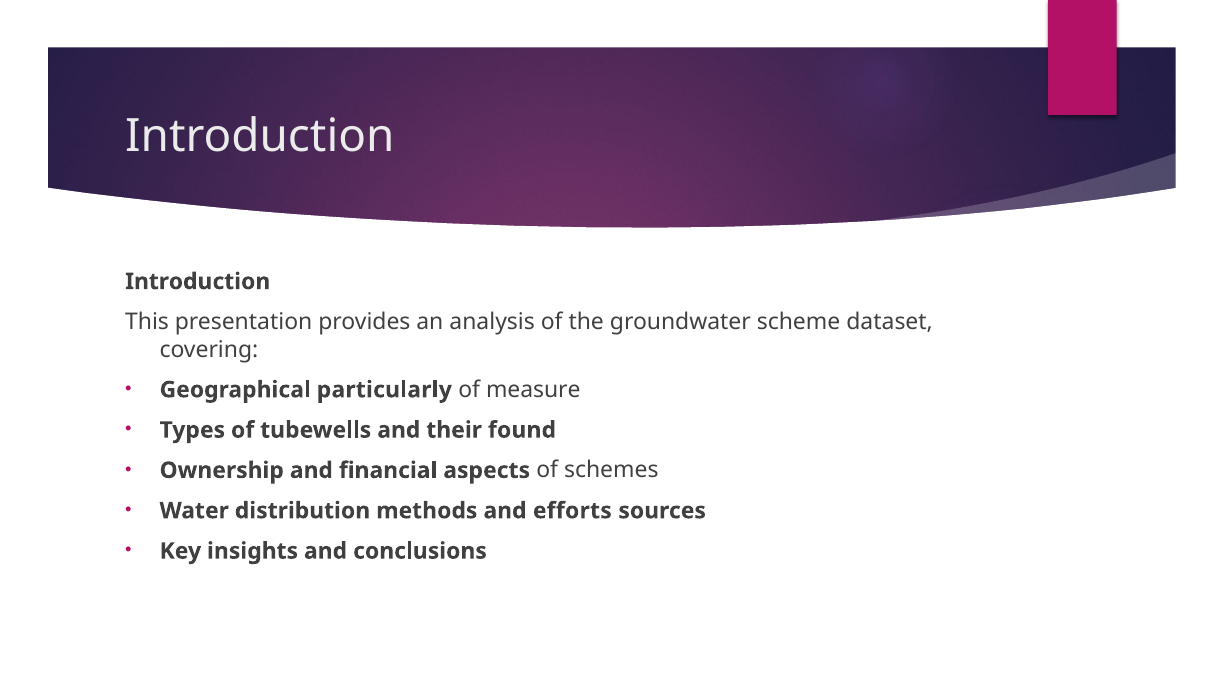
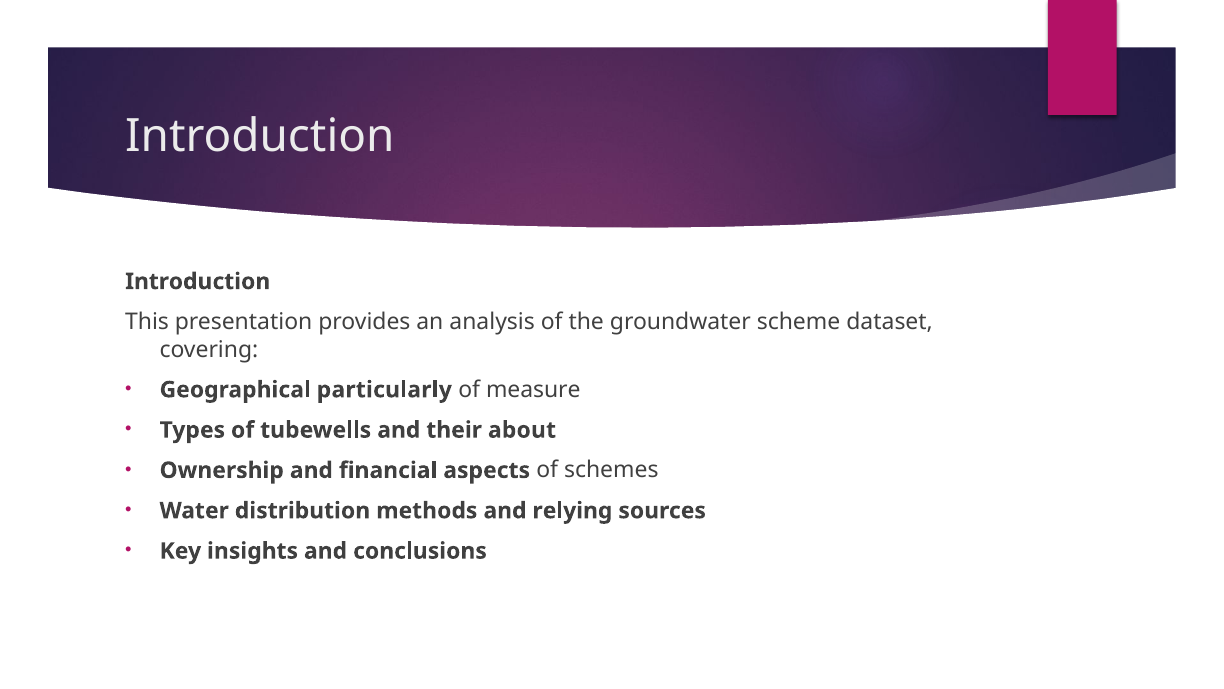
found: found -> about
efforts: efforts -> relying
